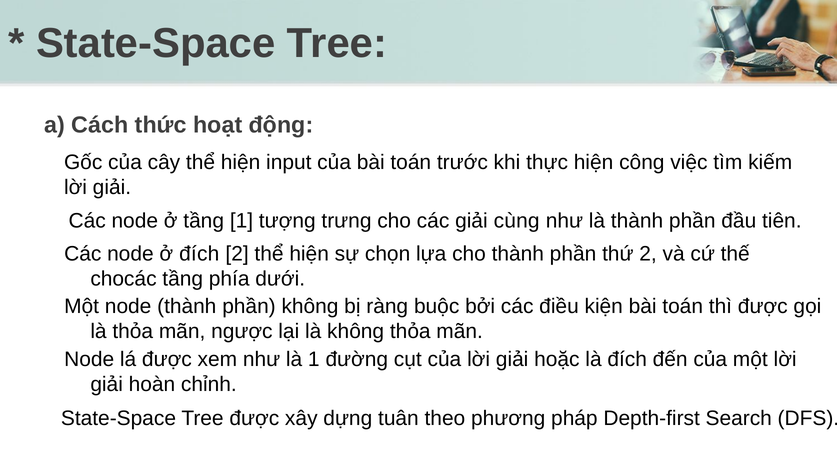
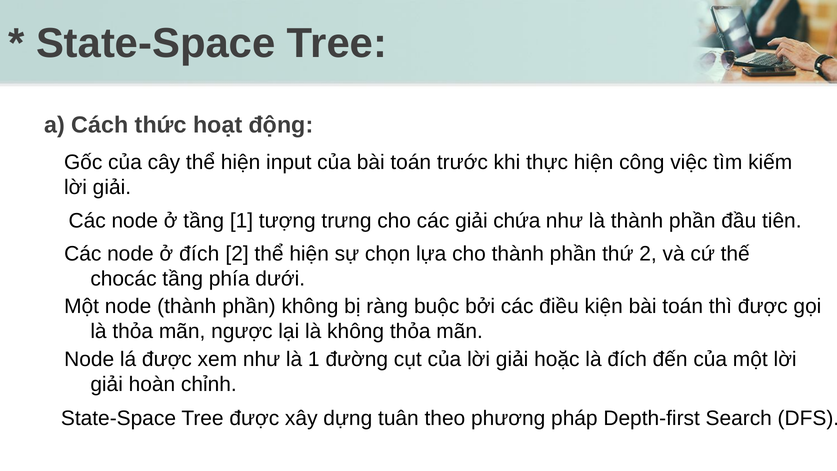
cùng: cùng -> chứa
